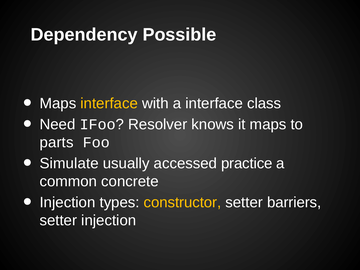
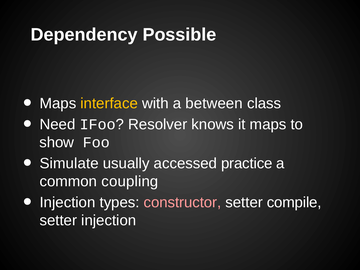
a interface: interface -> between
parts: parts -> show
concrete: concrete -> coupling
constructor colour: yellow -> pink
barriers: barriers -> compile
